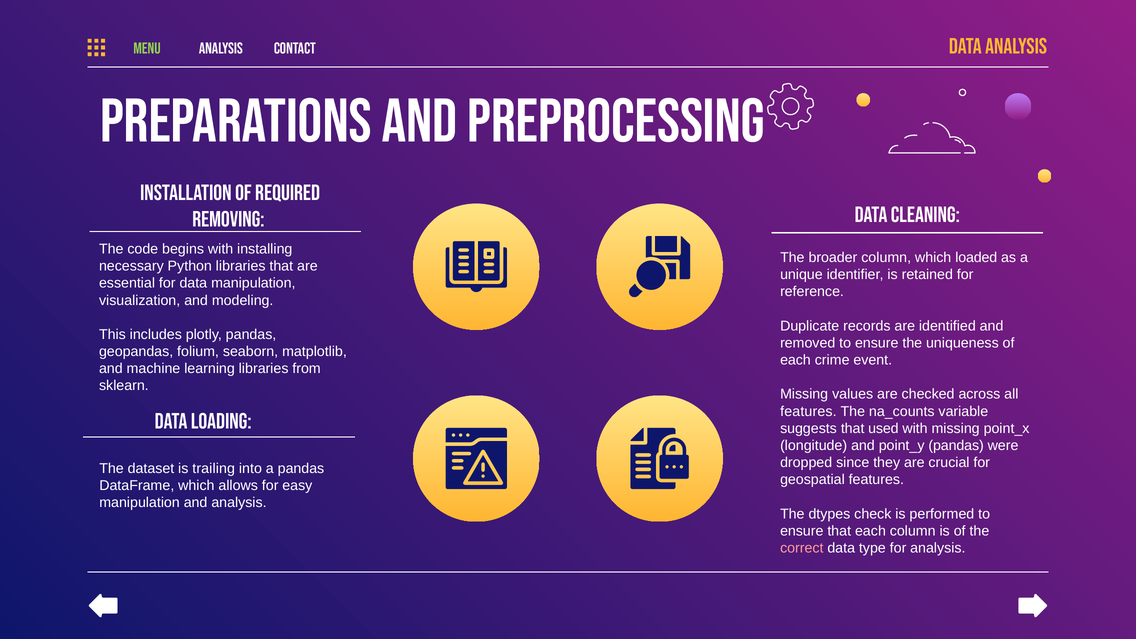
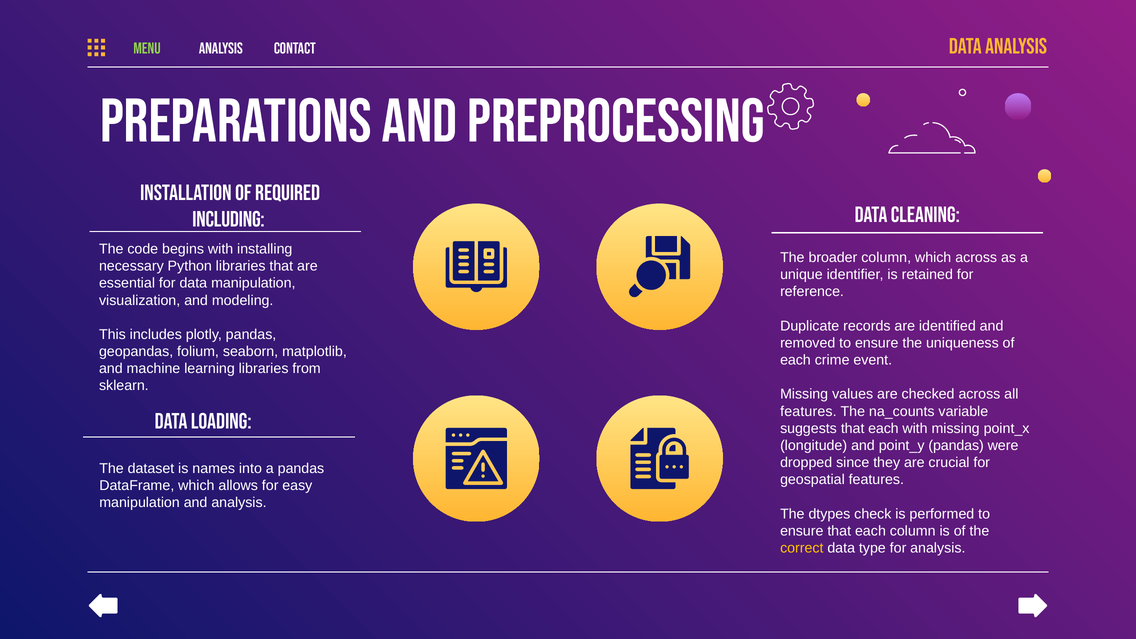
Removing: Removing -> Including
which loaded: loaded -> across
suggests that used: used -> each
trailing: trailing -> names
correct colour: pink -> yellow
